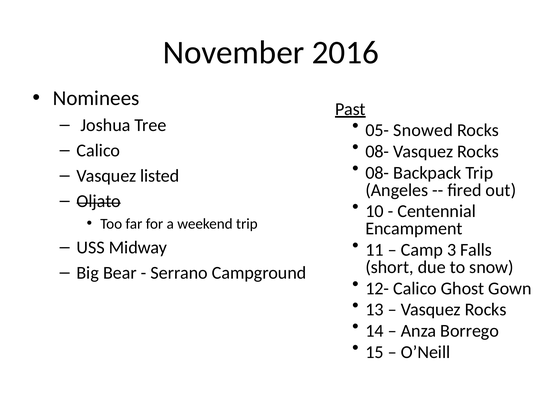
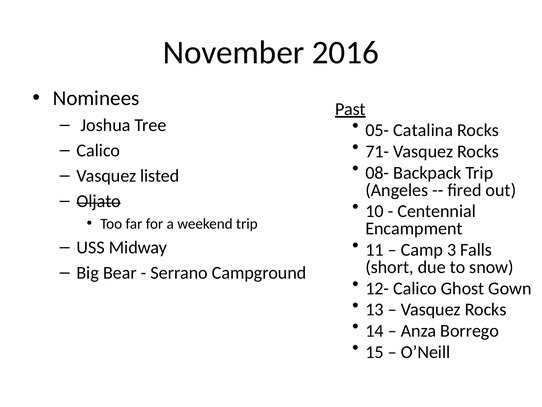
Snowed: Snowed -> Catalina
08- at (377, 151): 08- -> 71-
